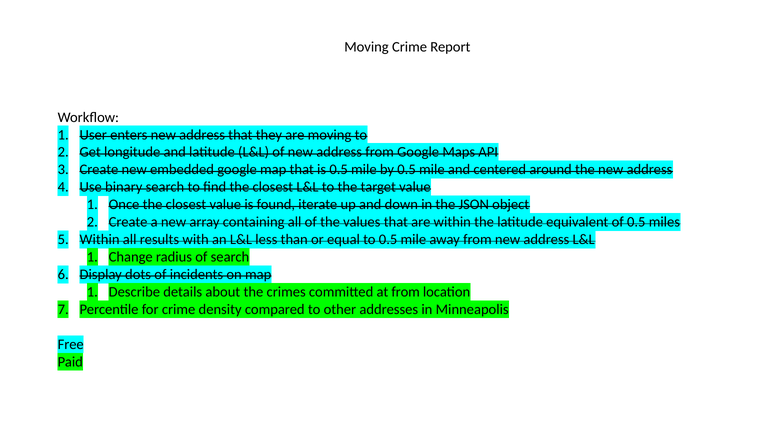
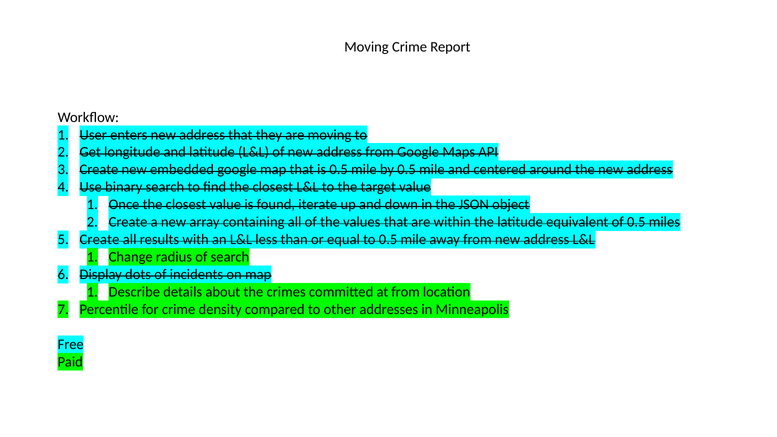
Within at (100, 240): Within -> Create
